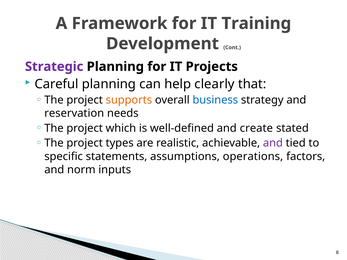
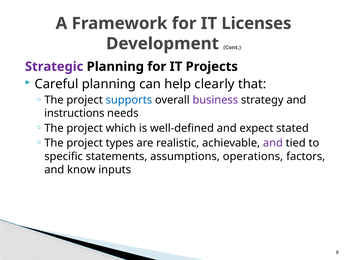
Training: Training -> Licenses
supports colour: orange -> blue
business colour: blue -> purple
reservation: reservation -> instructions
create: create -> expect
norm: norm -> know
